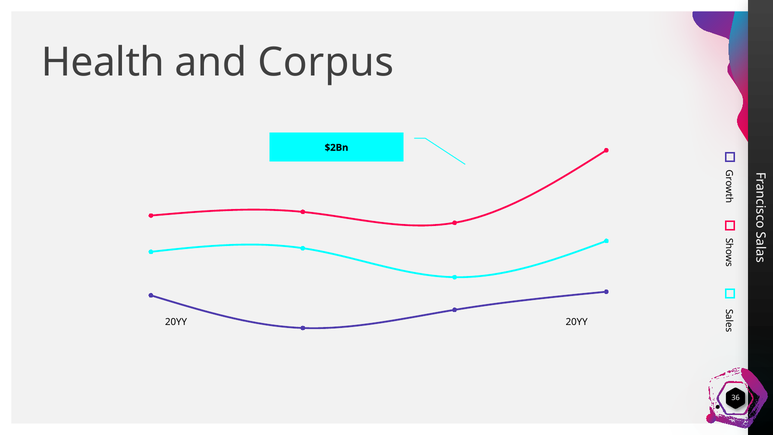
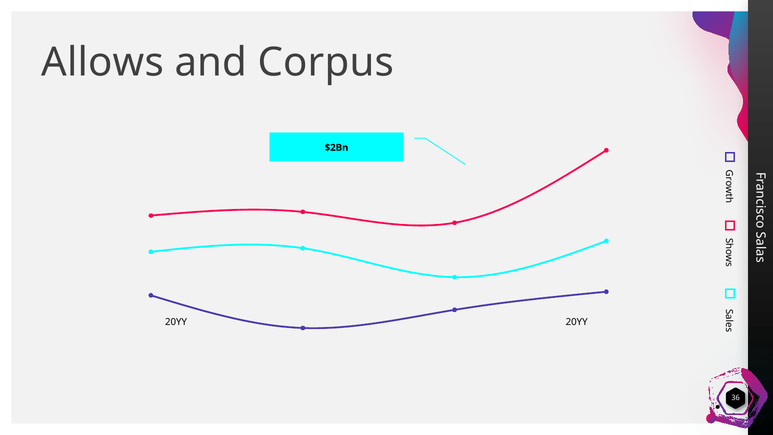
Health: Health -> Allows
